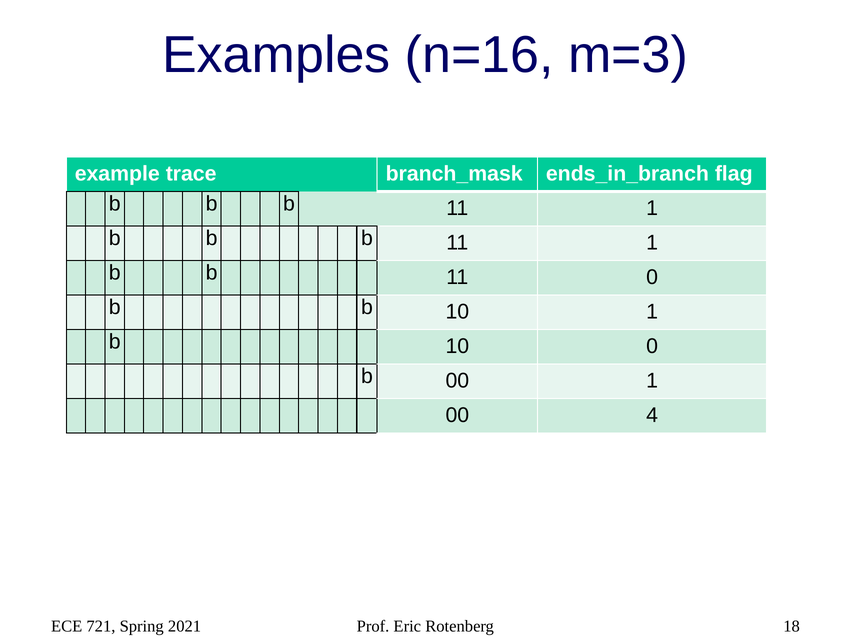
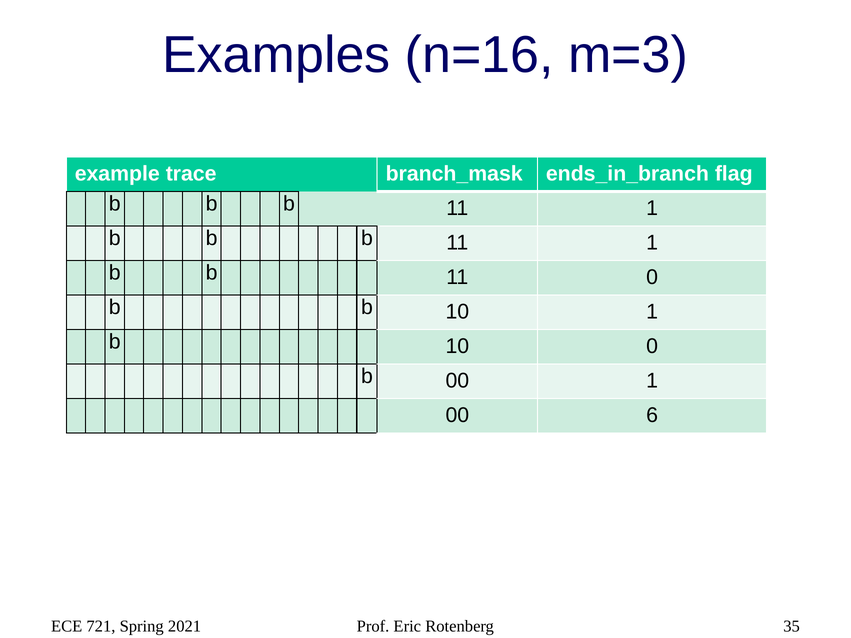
4: 4 -> 6
18: 18 -> 35
